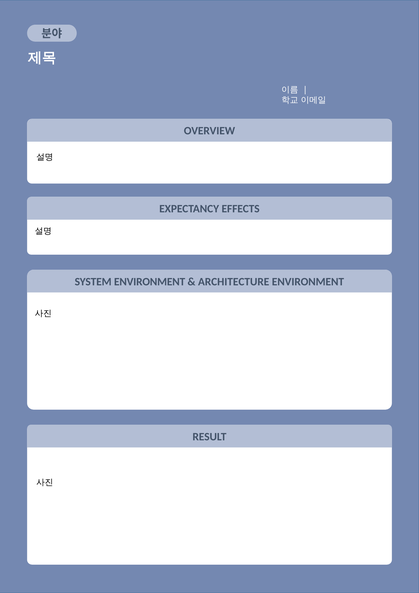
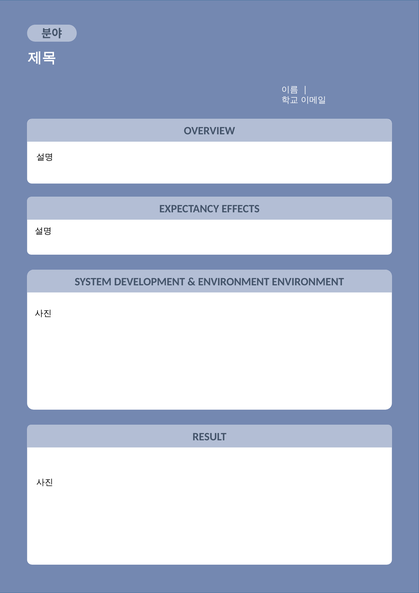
SYSTEM ENVIRONMENT: ENVIRONMENT -> DEVELOPMENT
ARCHITECTURE at (234, 282): ARCHITECTURE -> ENVIRONMENT
